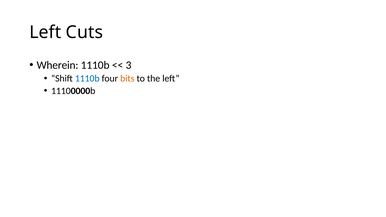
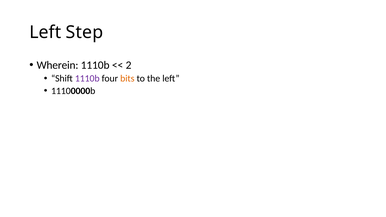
Cuts: Cuts -> Step
3: 3 -> 2
1110b at (87, 79) colour: blue -> purple
